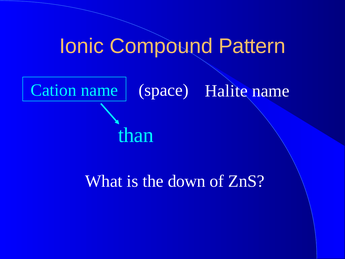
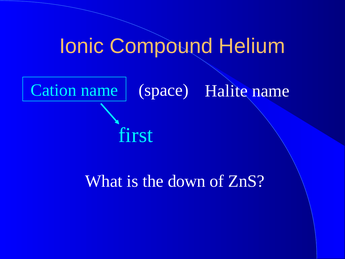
Pattern: Pattern -> Helium
than: than -> first
